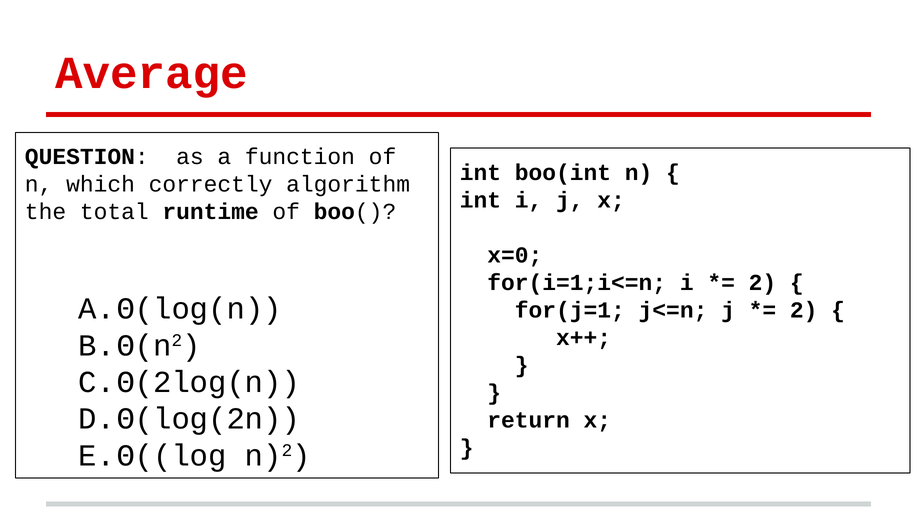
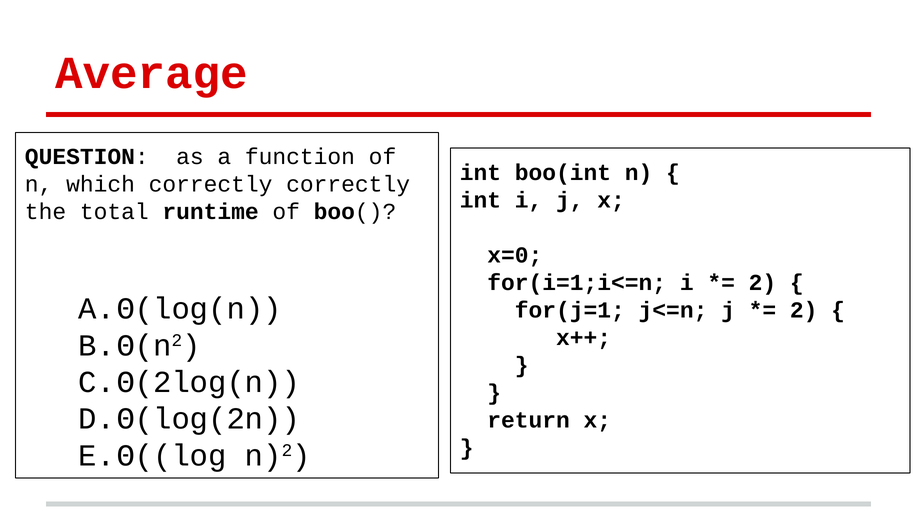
correctly algorithm: algorithm -> correctly
